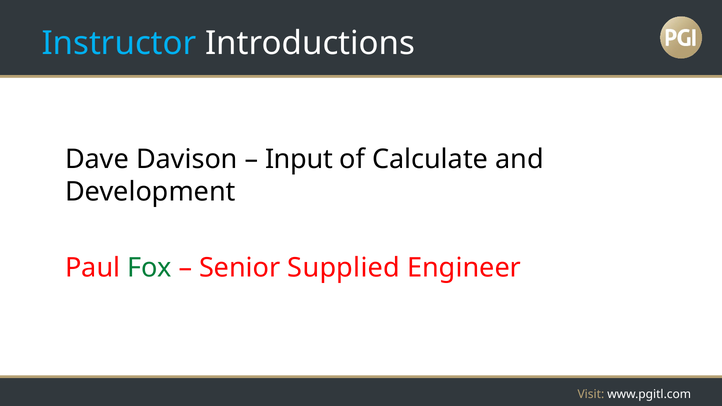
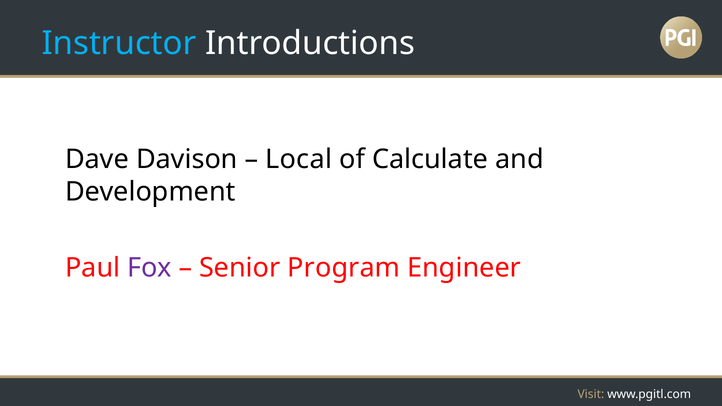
Input: Input -> Local
Fox colour: green -> purple
Supplied: Supplied -> Program
